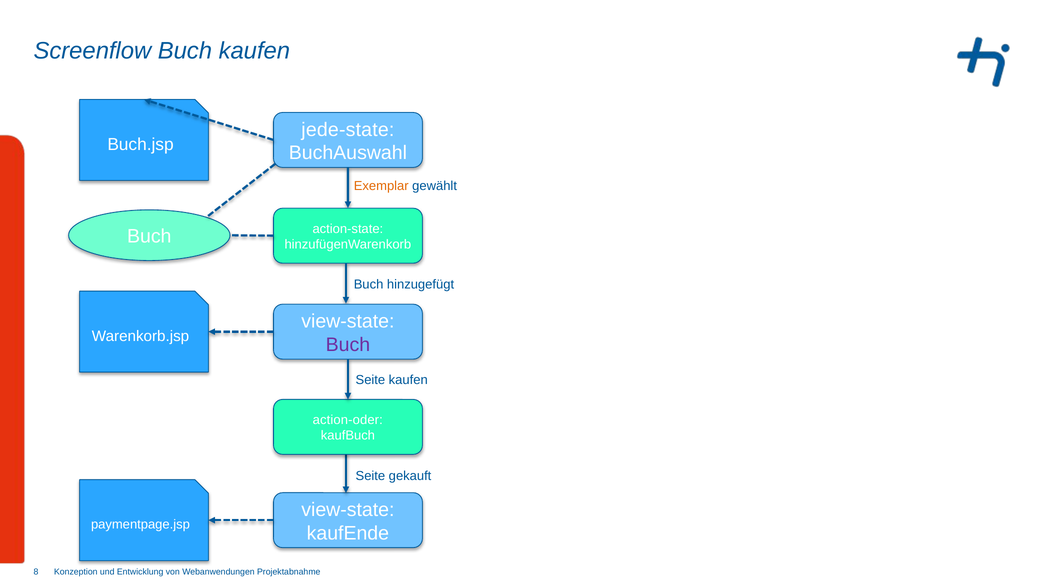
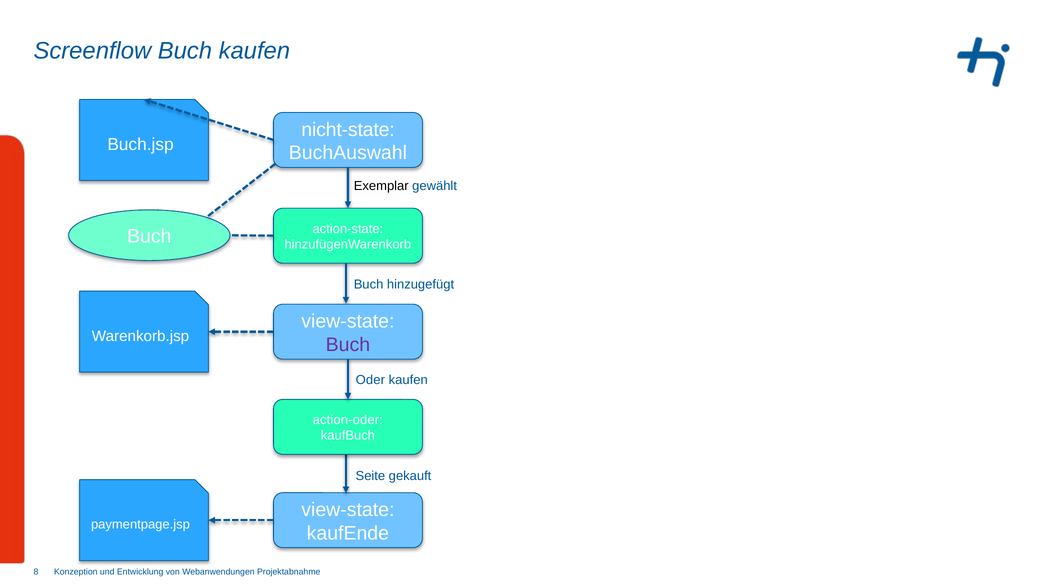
jede-state: jede-state -> nicht-state
Exemplar colour: orange -> black
Seite at (370, 380): Seite -> Oder
